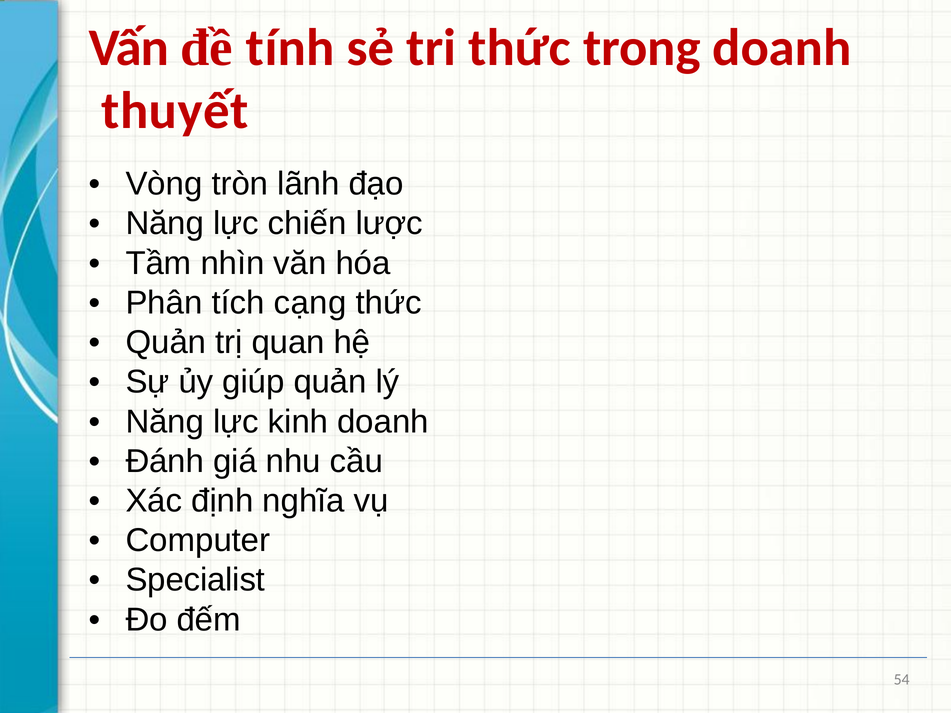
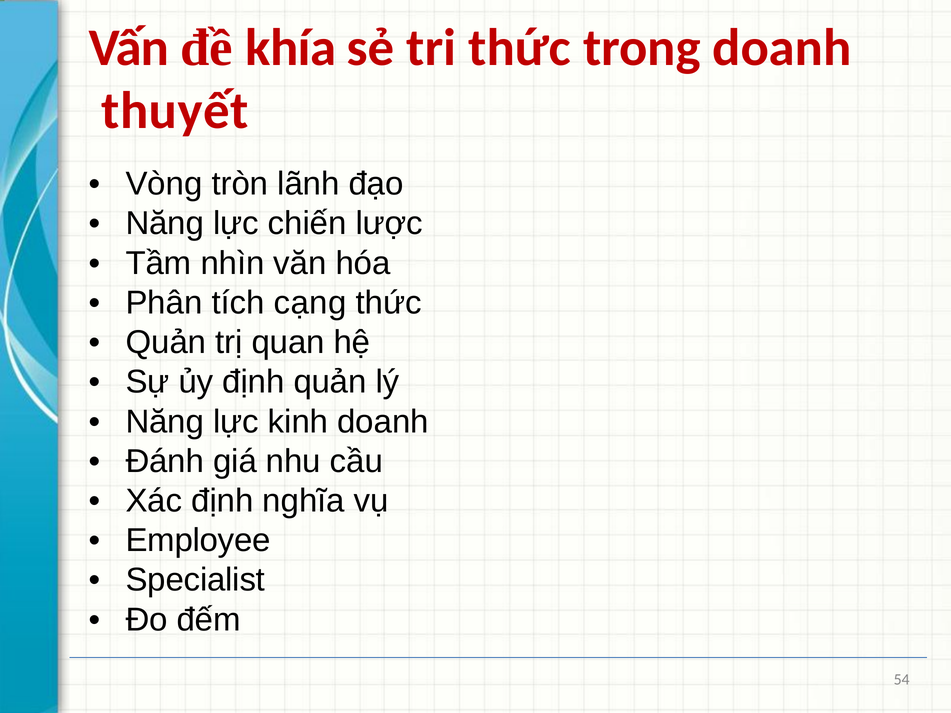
tính: tính -> khía
ủy giúp: giúp -> định
Computer: Computer -> Employee
